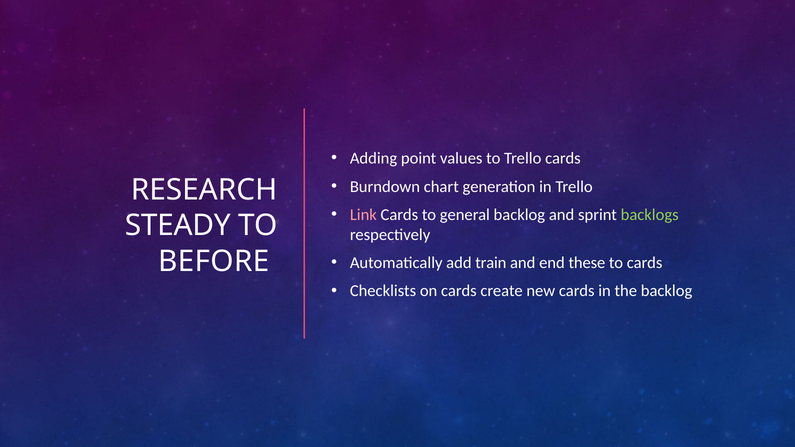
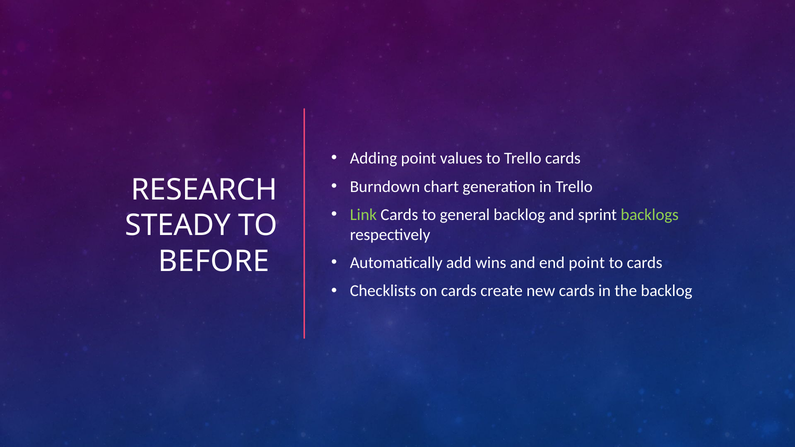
Link colour: pink -> light green
train: train -> wins
end these: these -> point
